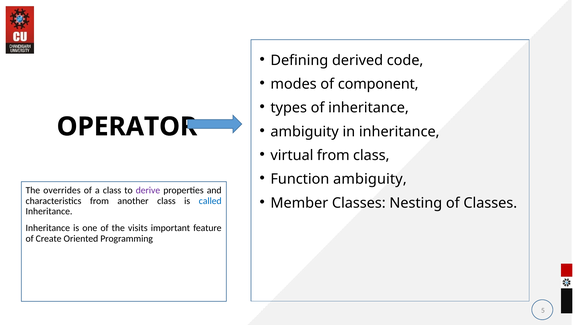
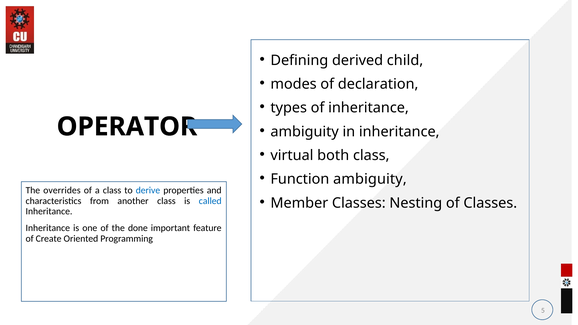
code: code -> child
component: component -> declaration
virtual from: from -> both
derive colour: purple -> blue
visits: visits -> done
